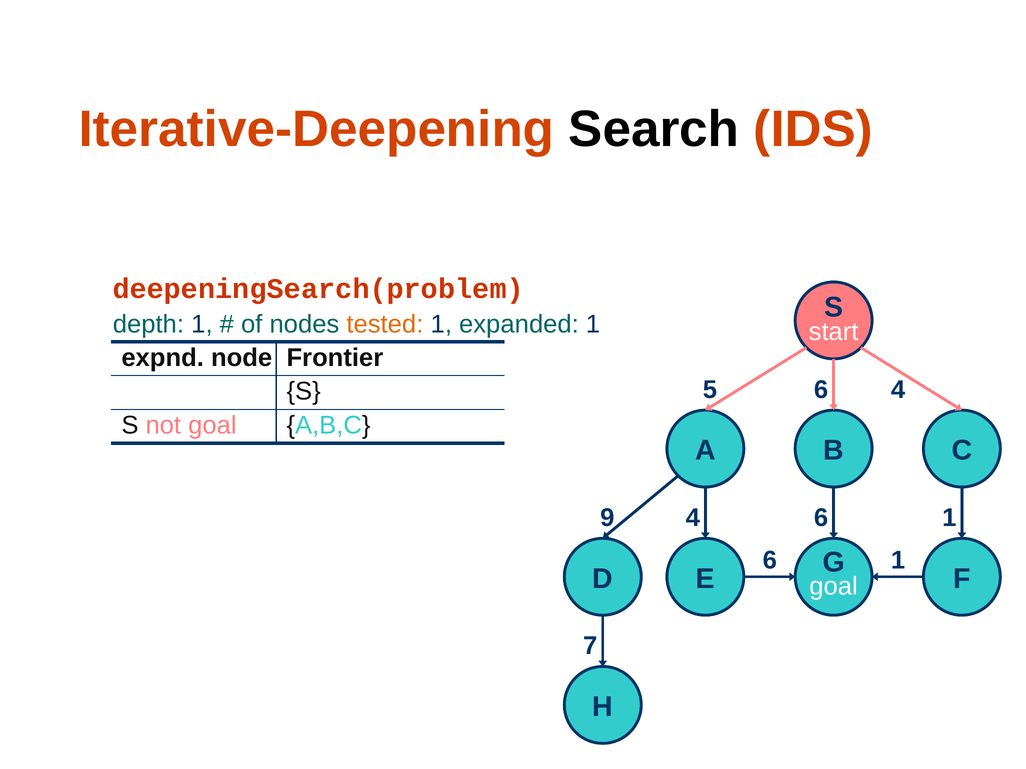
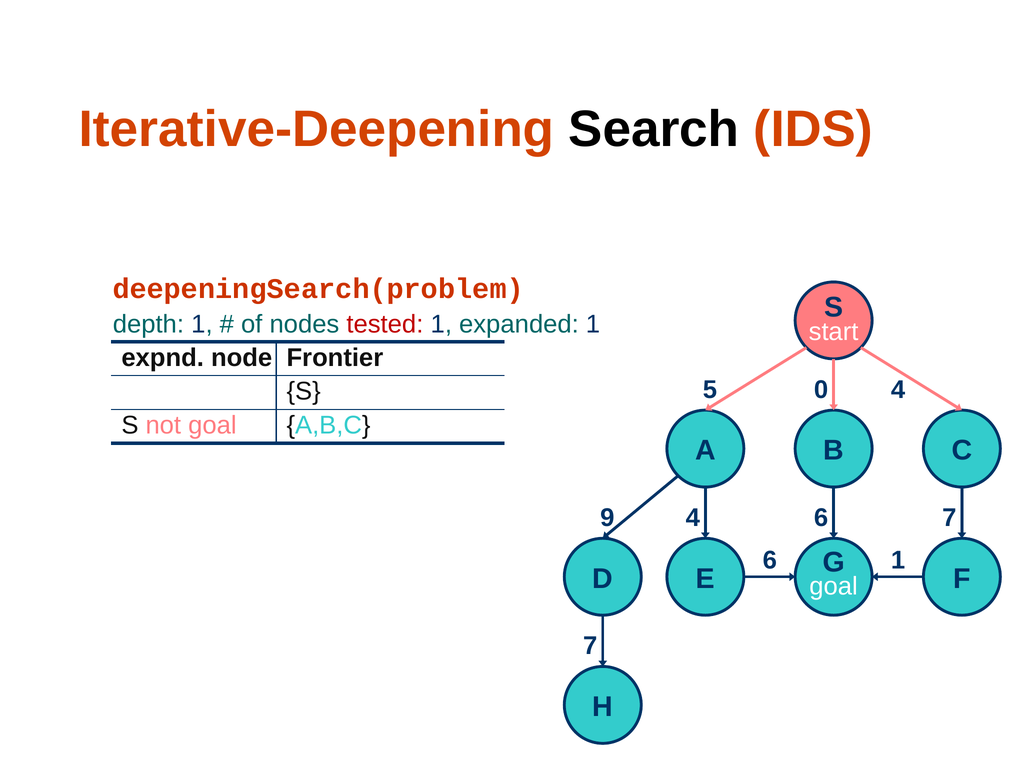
tested colour: orange -> red
5 6: 6 -> 0
6 1: 1 -> 7
